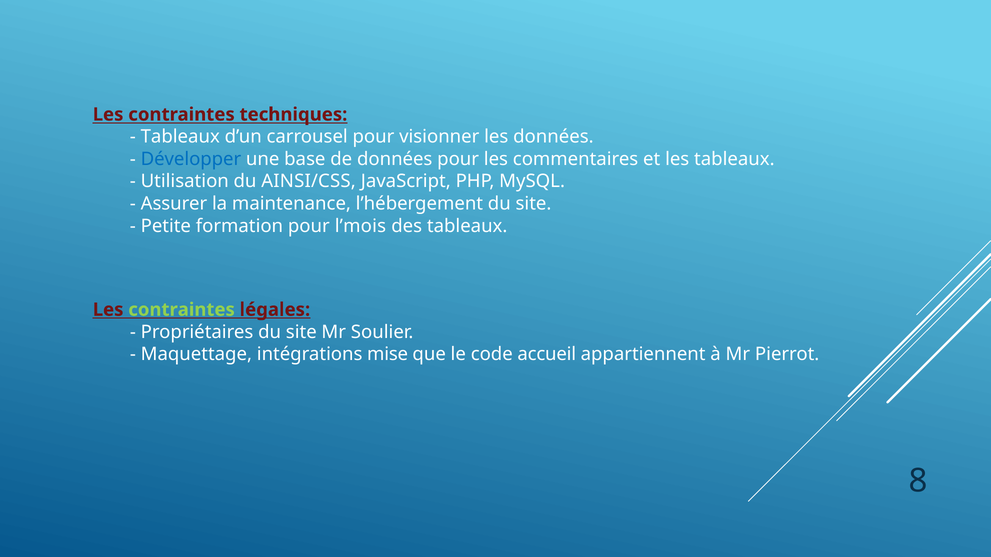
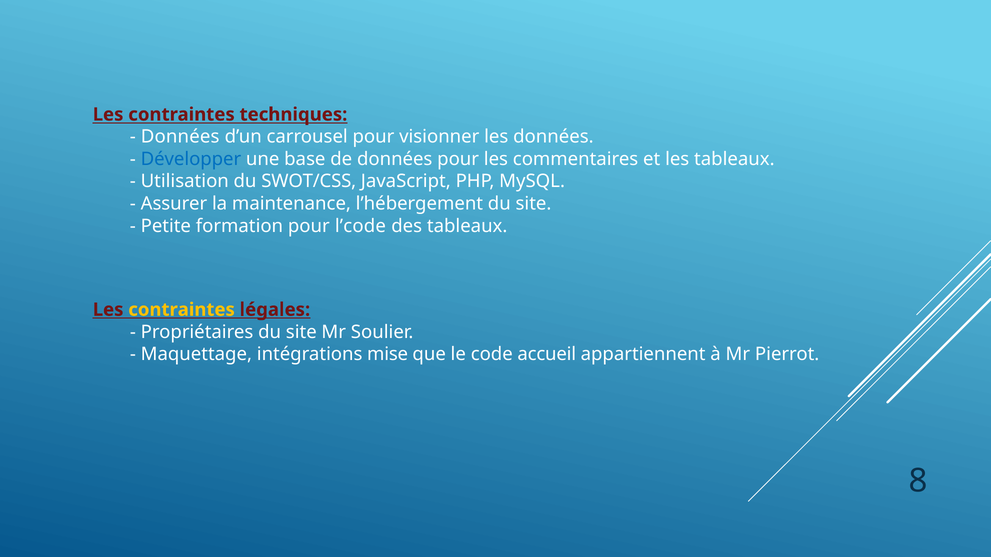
Tableaux at (180, 137): Tableaux -> Données
AINSI/CSS: AINSI/CSS -> SWOT/CSS
l’mois: l’mois -> l’code
contraintes at (182, 310) colour: light green -> yellow
